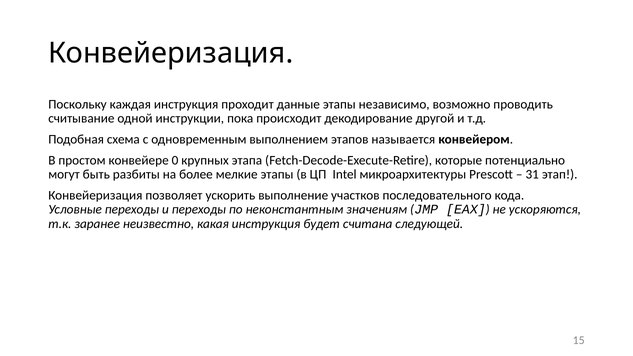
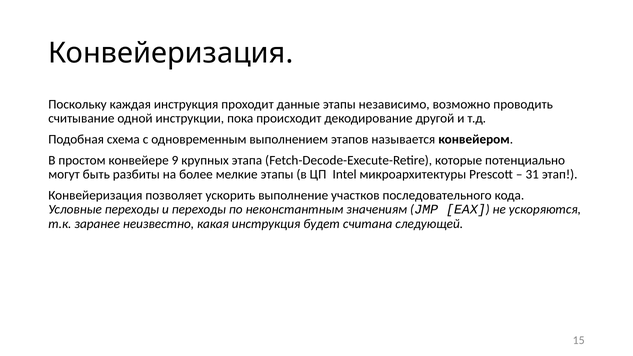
0: 0 -> 9
